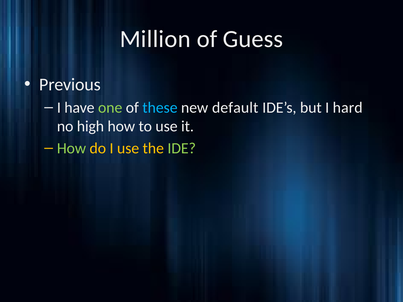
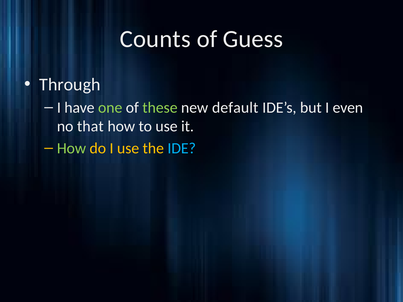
Million: Million -> Counts
Previous: Previous -> Through
these colour: light blue -> light green
hard: hard -> even
high: high -> that
IDE colour: light green -> light blue
